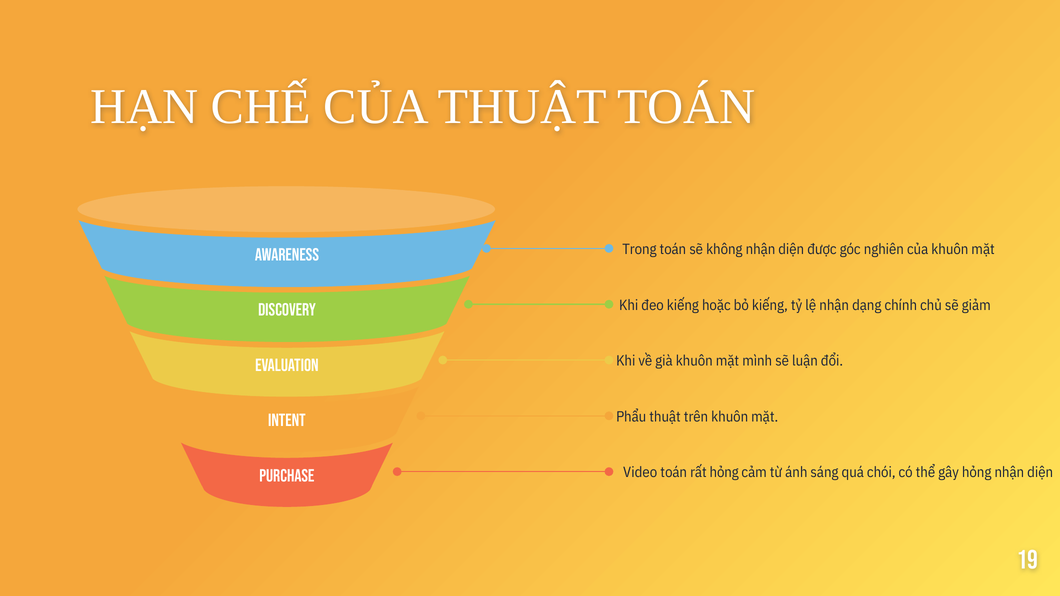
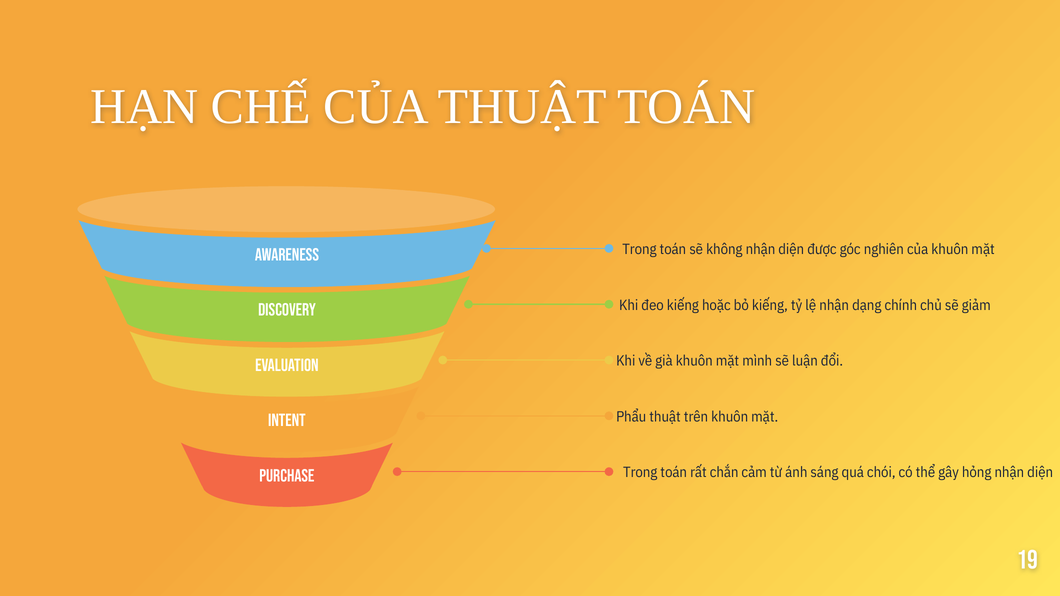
Video at (640, 473): Video -> Trong
rất hỏng: hỏng -> chắn
